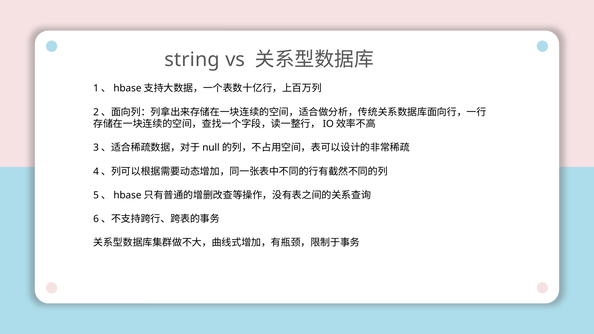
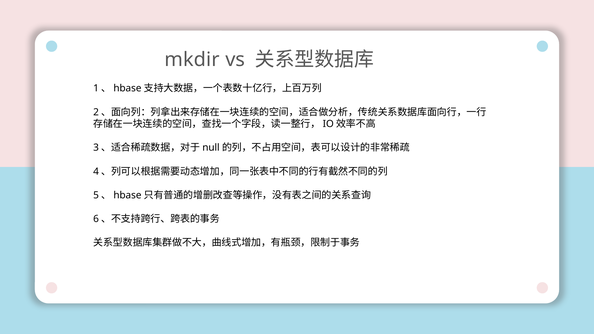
string: string -> mkdir
